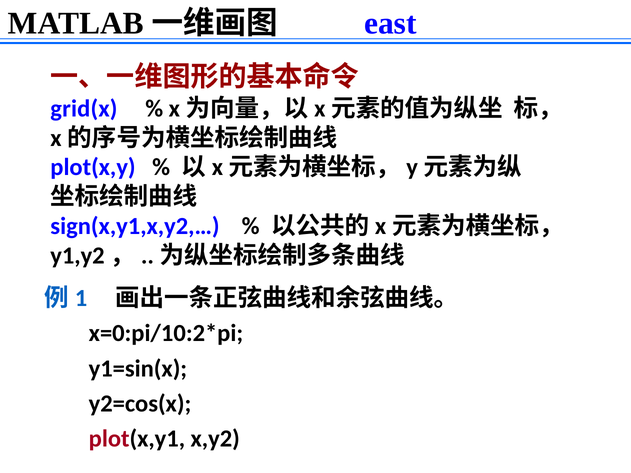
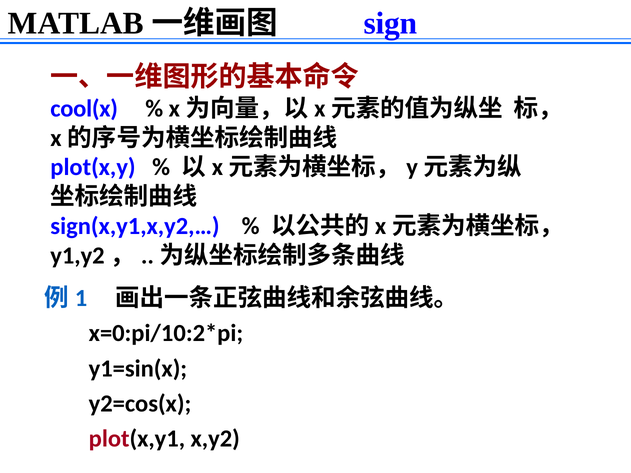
east: east -> sign
grid(x: grid(x -> cool(x
